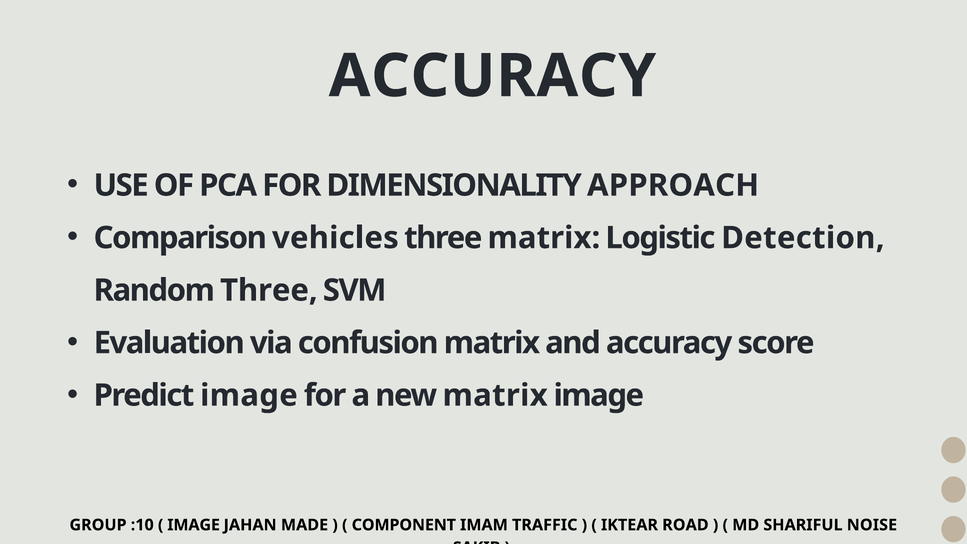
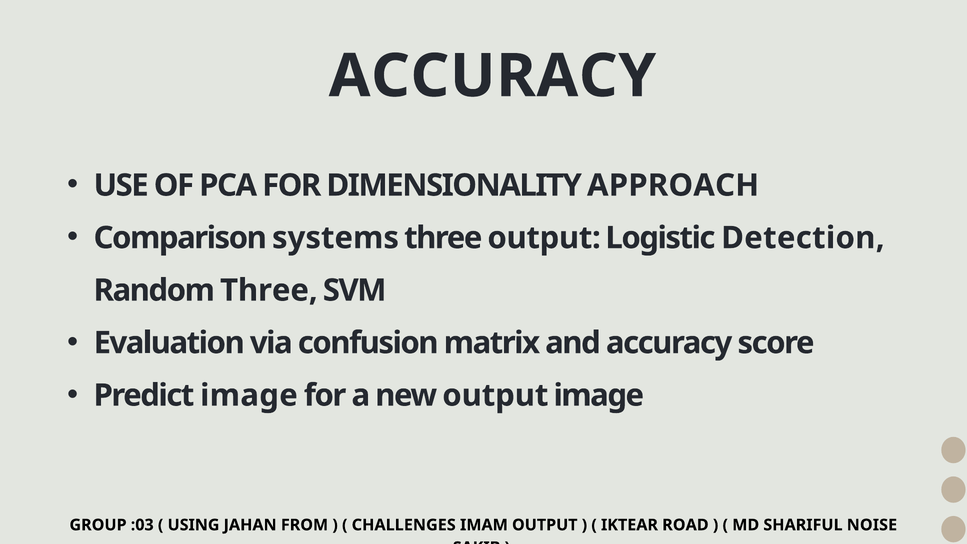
vehicles: vehicles -> systems
three matrix: matrix -> output
new matrix: matrix -> output
:10: :10 -> :03
IMAGE at (194, 525): IMAGE -> USING
MADE: MADE -> FROM
COMPONENT: COMPONENT -> CHALLENGES
IMAM TRAFFIC: TRAFFIC -> OUTPUT
